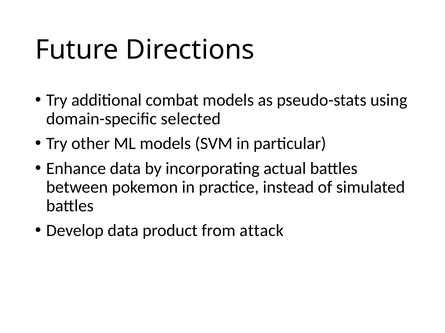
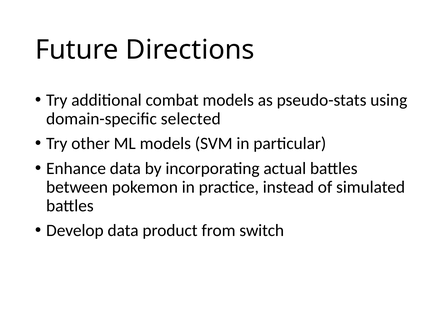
attack: attack -> switch
